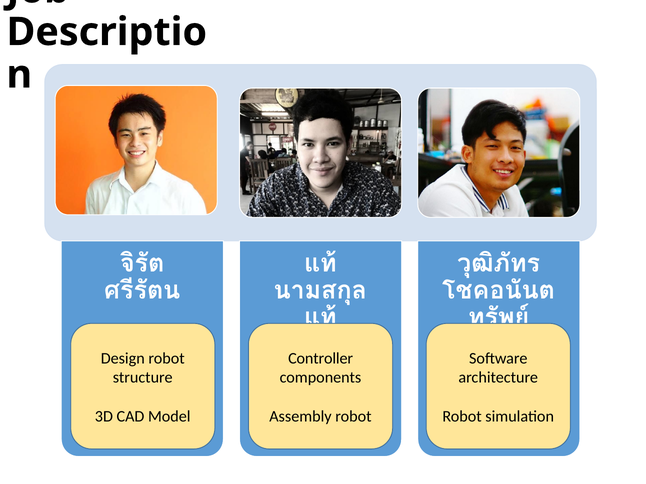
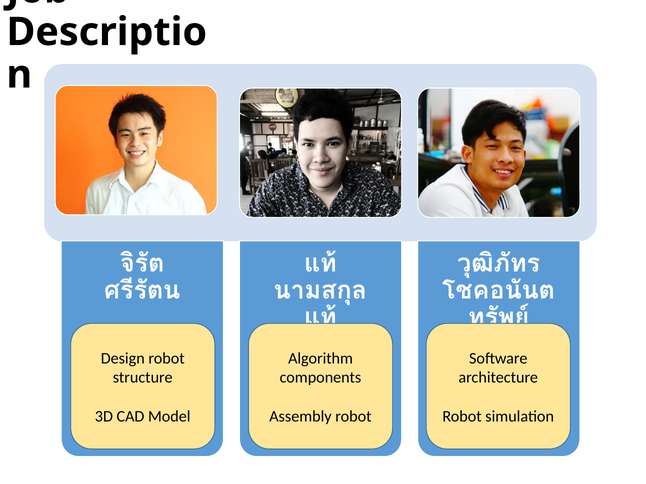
Controller: Controller -> Algorithm
